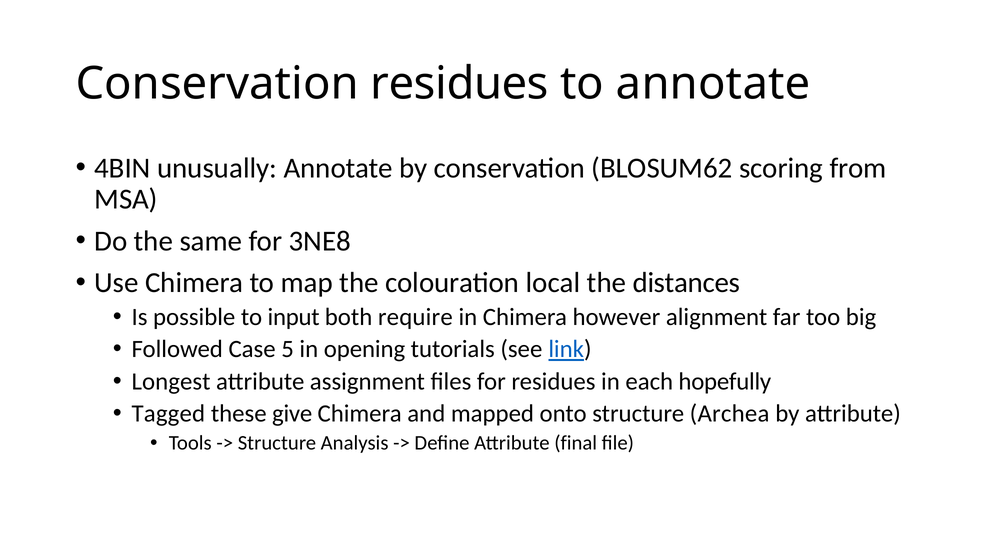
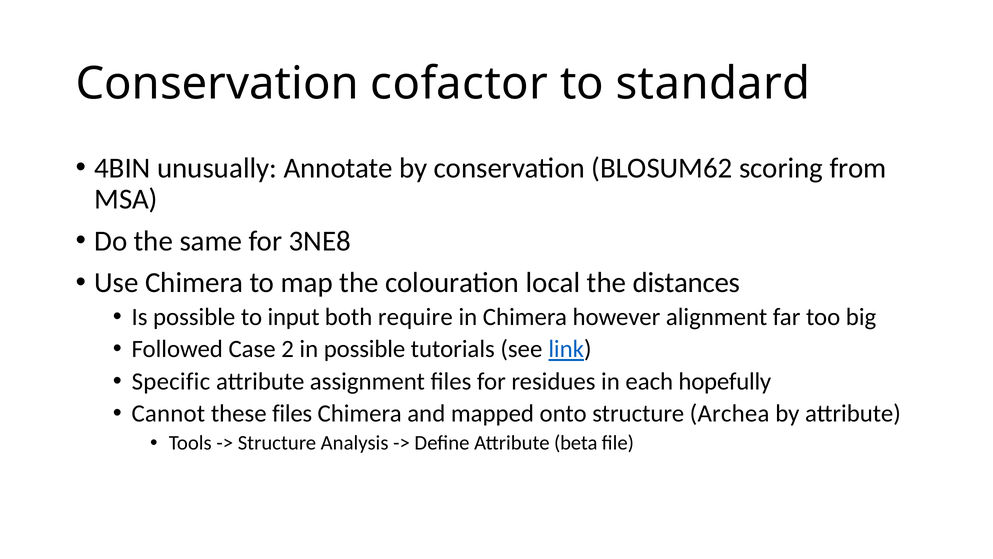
Conservation residues: residues -> cofactor
to annotate: annotate -> standard
5: 5 -> 2
in opening: opening -> possible
Longest: Longest -> Specific
Tagged: Tagged -> Cannot
these give: give -> files
final: final -> beta
